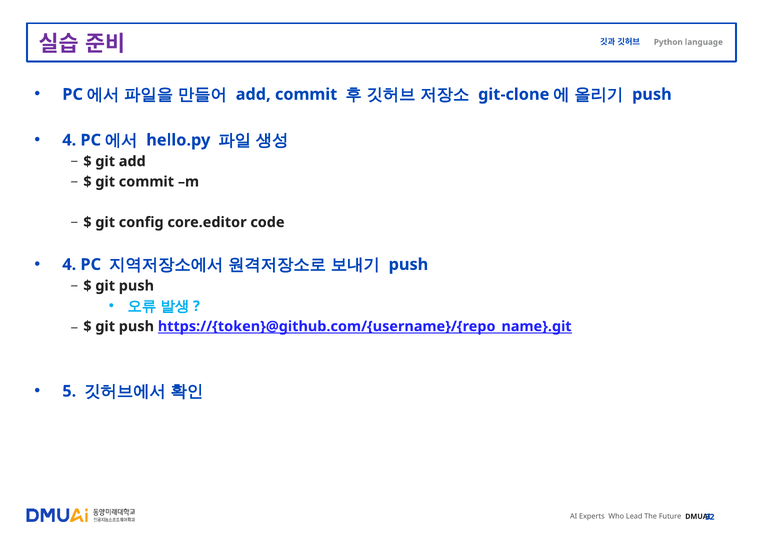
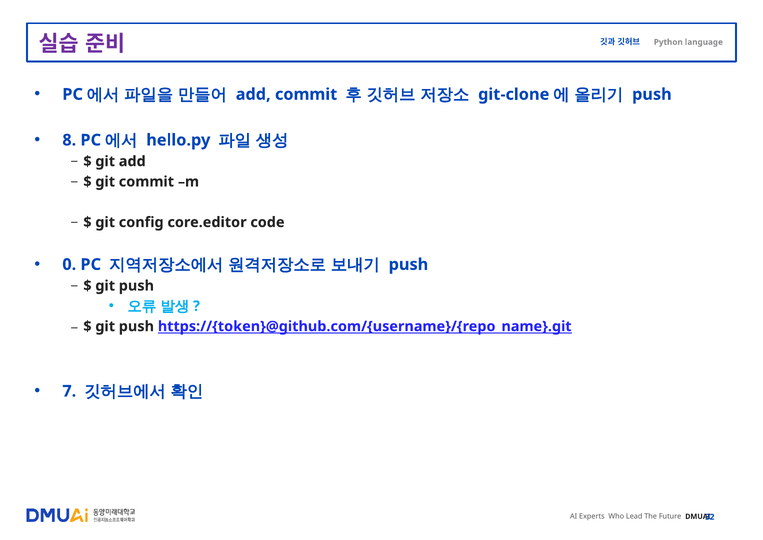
4 at (69, 140): 4 -> 8
4 at (69, 264): 4 -> 0
5: 5 -> 7
